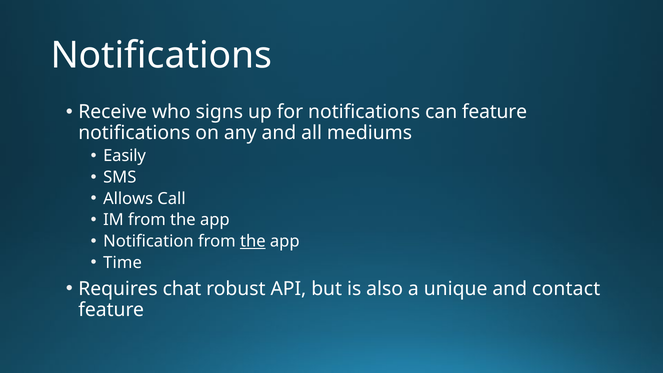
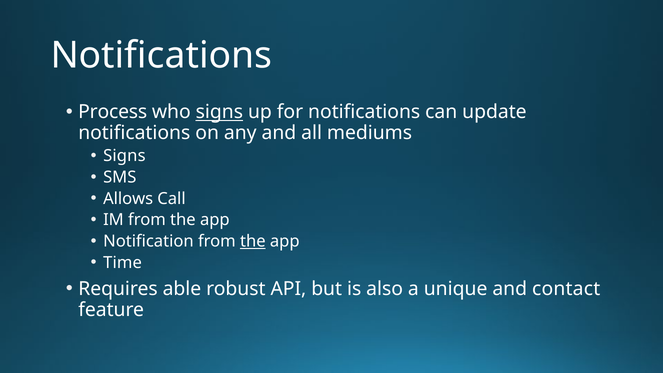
Receive: Receive -> Process
signs at (219, 112) underline: none -> present
can feature: feature -> update
Easily at (125, 156): Easily -> Signs
chat: chat -> able
